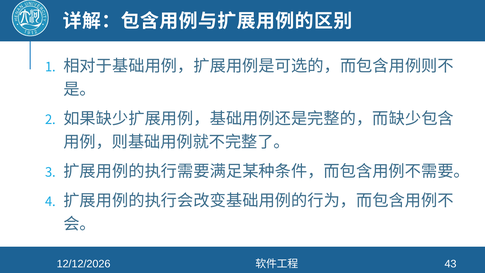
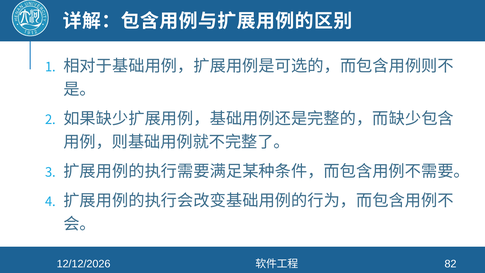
43: 43 -> 82
